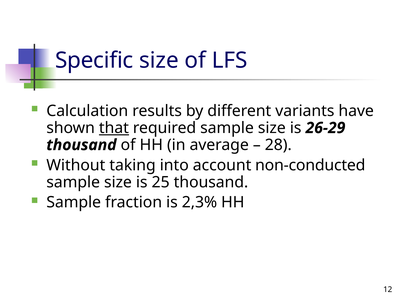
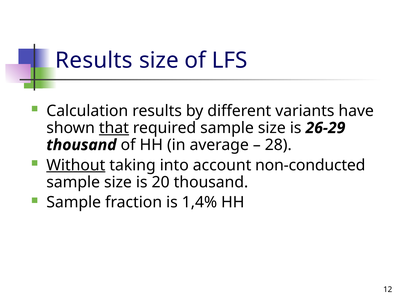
Specific at (94, 60): Specific -> Results
Without underline: none -> present
25: 25 -> 20
2,3%: 2,3% -> 1,4%
